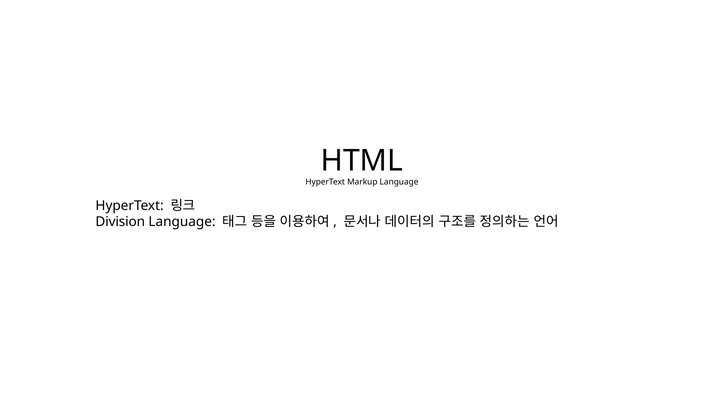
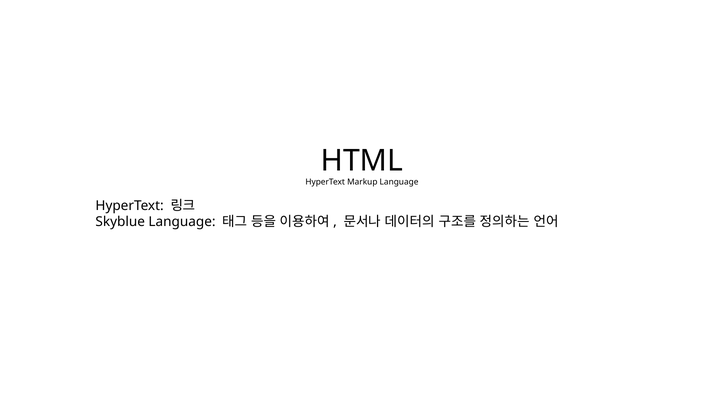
Division: Division -> Skyblue
